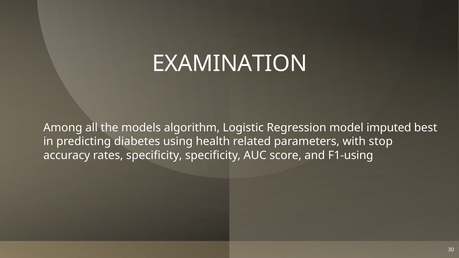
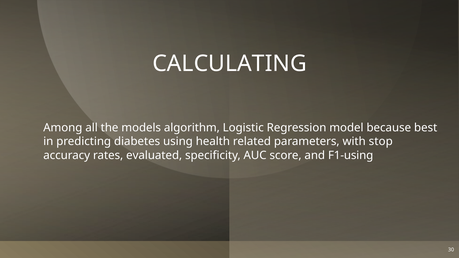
EXAMINATION: EXAMINATION -> CALCULATING
imputed: imputed -> because
rates specificity: specificity -> evaluated
